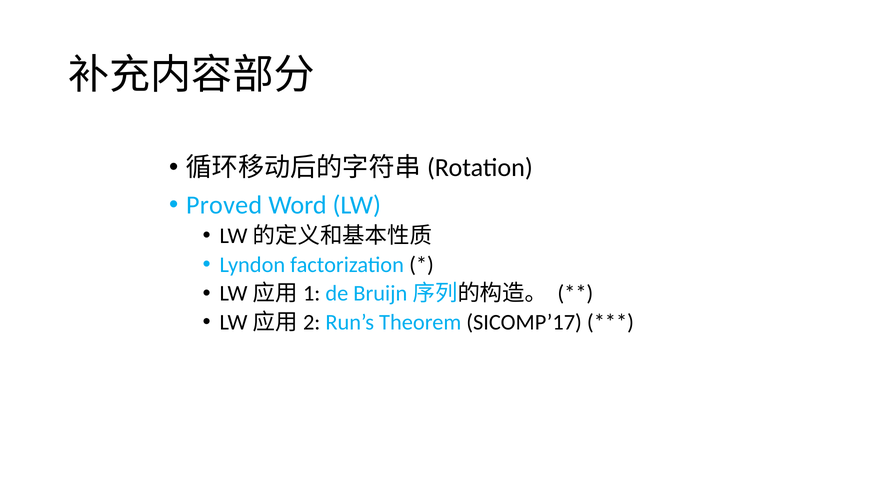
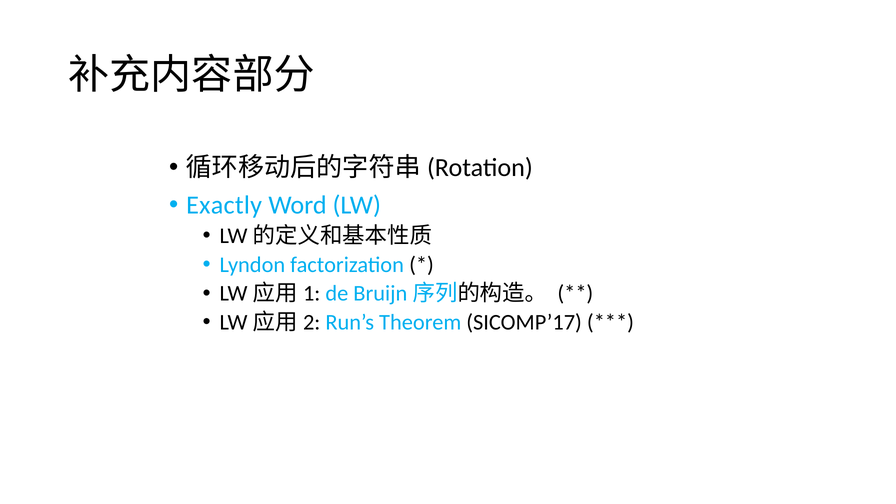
Proved: Proved -> Exactly
